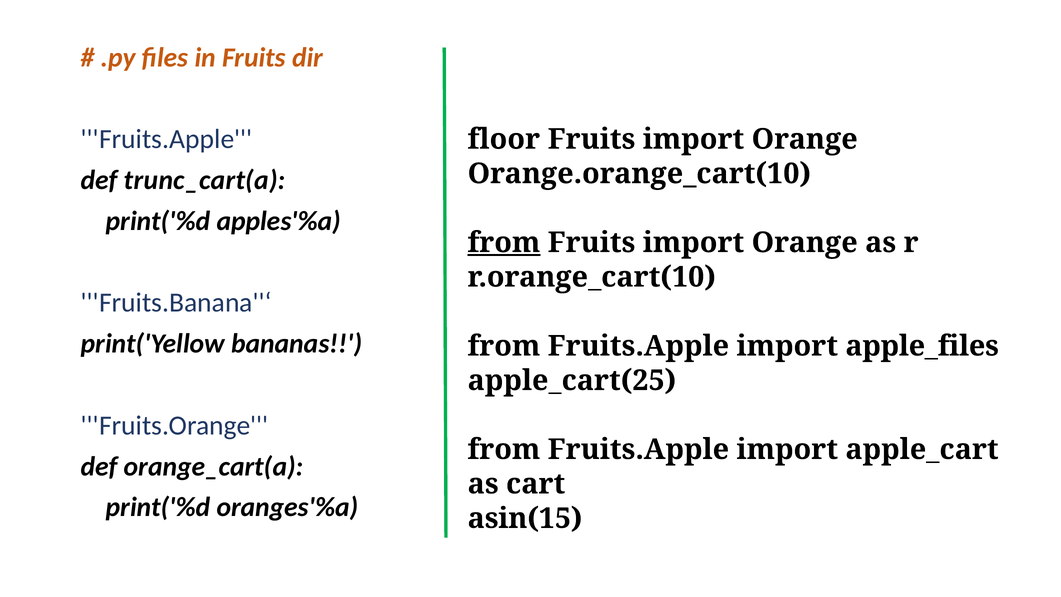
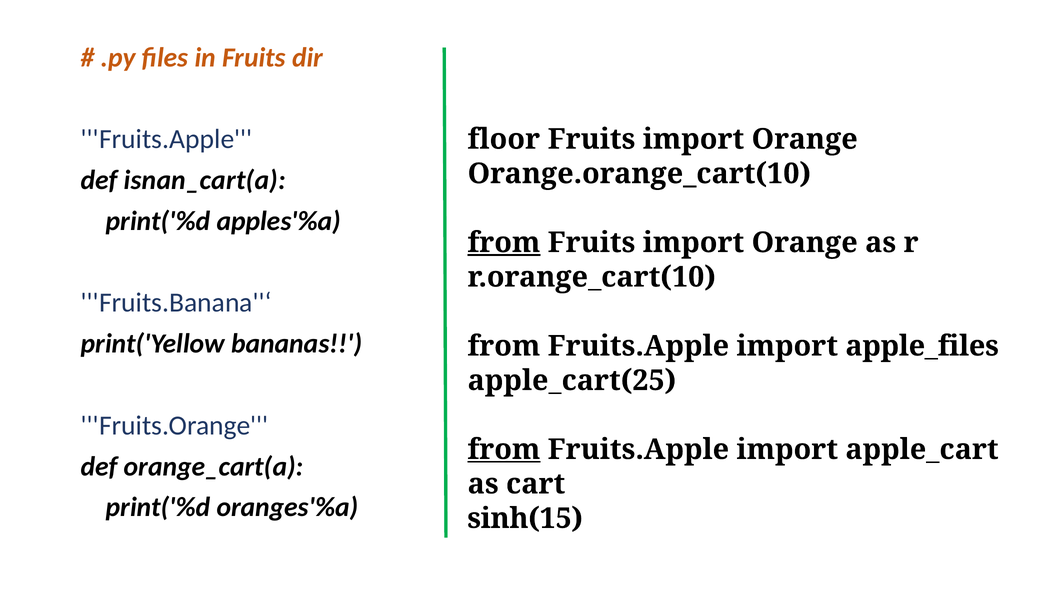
trunc_cart(a: trunc_cart(a -> isnan_cart(a
from at (504, 449) underline: none -> present
asin(15: asin(15 -> sinh(15
